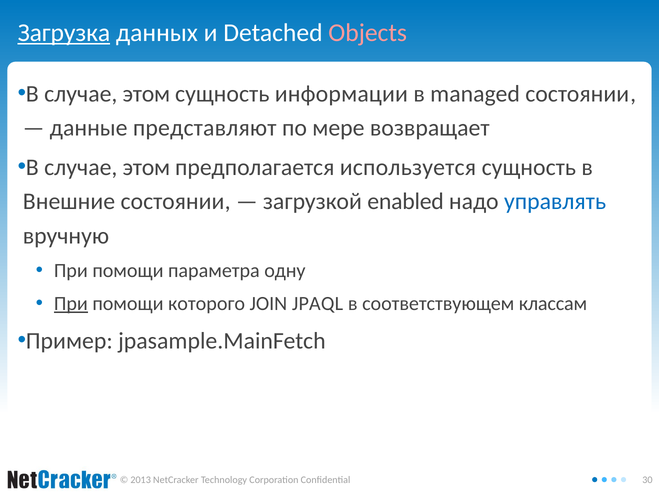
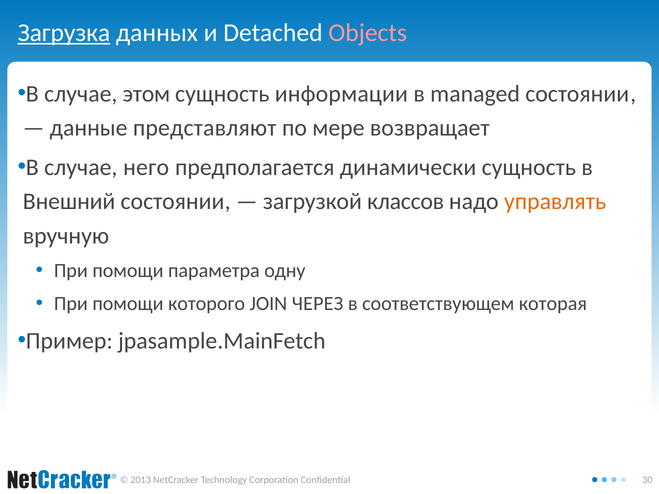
этом at (146, 167): этом -> него
используется: используется -> динамически
Внешние: Внешние -> Внешний
enabled: enabled -> классов
управлять colour: blue -> orange
При at (71, 304) underline: present -> none
JPAQL: JPAQL -> ЧЕРЕЗ
классам: классам -> которая
